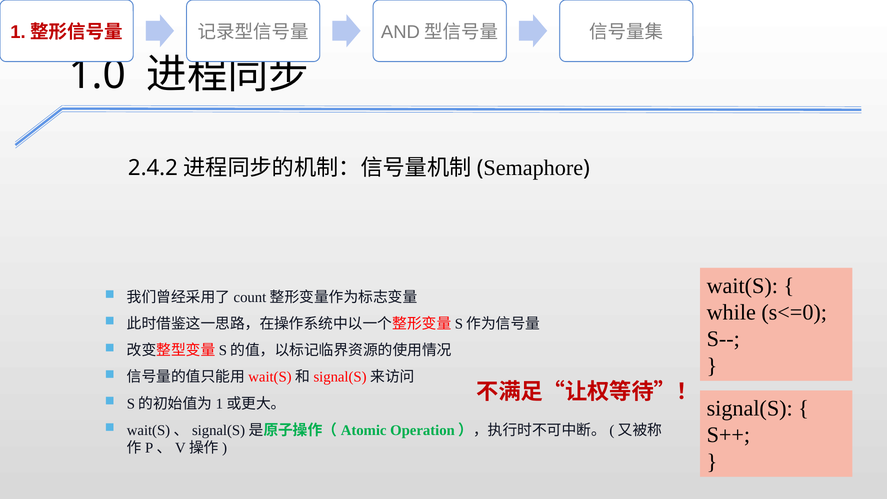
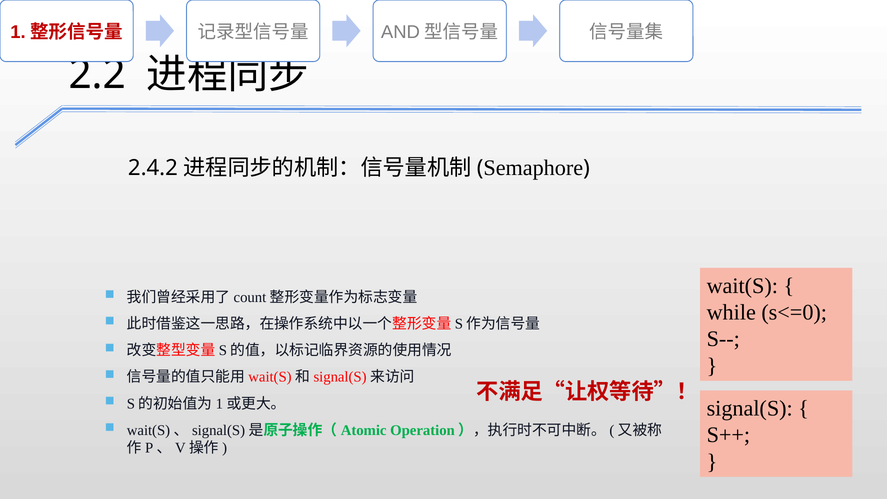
1.0: 1.0 -> 2.2
